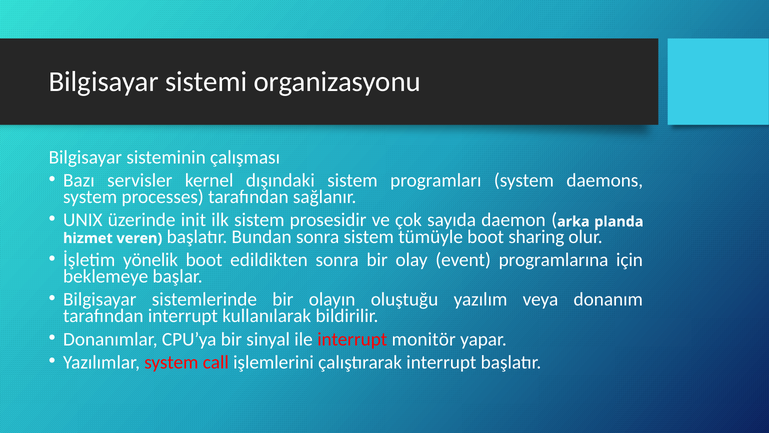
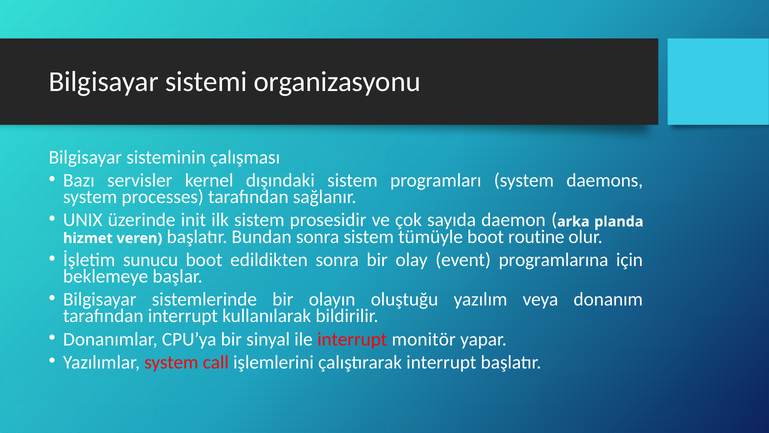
sharing: sharing -> routine
yönelik: yönelik -> sunucu
